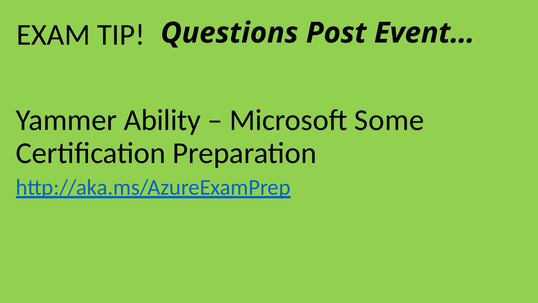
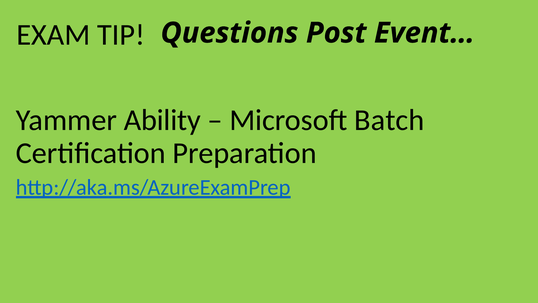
Some: Some -> Batch
